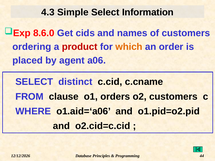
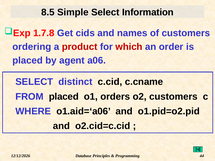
4.3: 4.3 -> 8.5
8.6.0: 8.6.0 -> 1.7.8
which colour: orange -> red
FROM clause: clause -> placed
